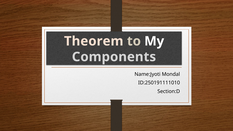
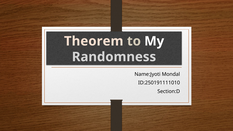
Components: Components -> Randomness
